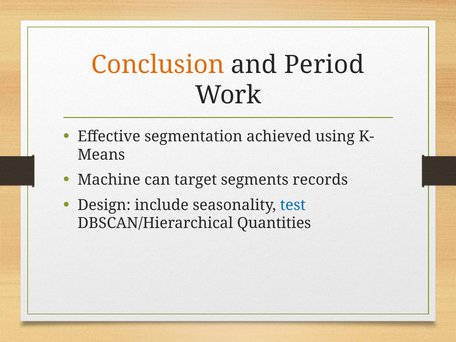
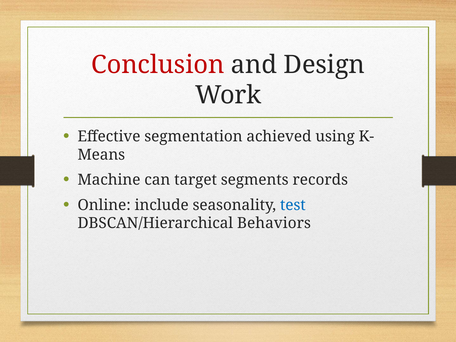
Conclusion colour: orange -> red
Period: Period -> Design
Design: Design -> Online
Quantities: Quantities -> Behaviors
